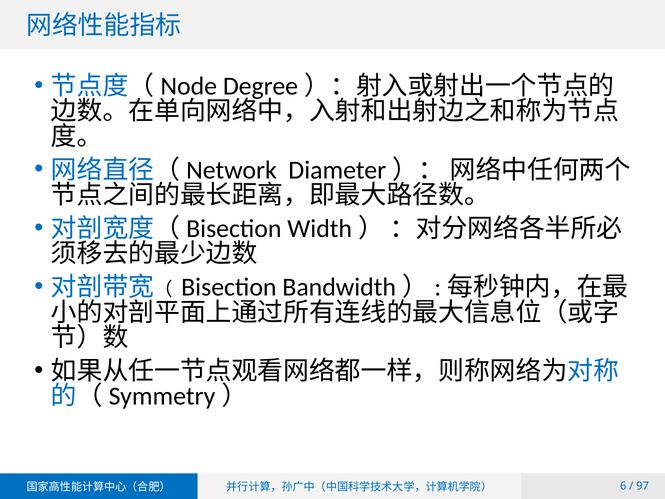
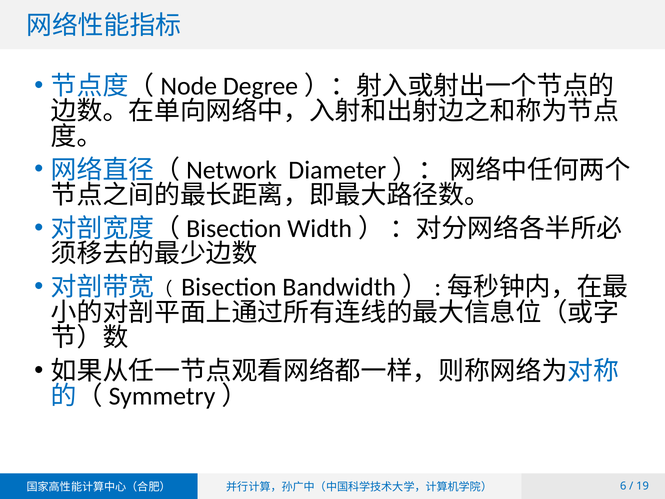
97: 97 -> 19
